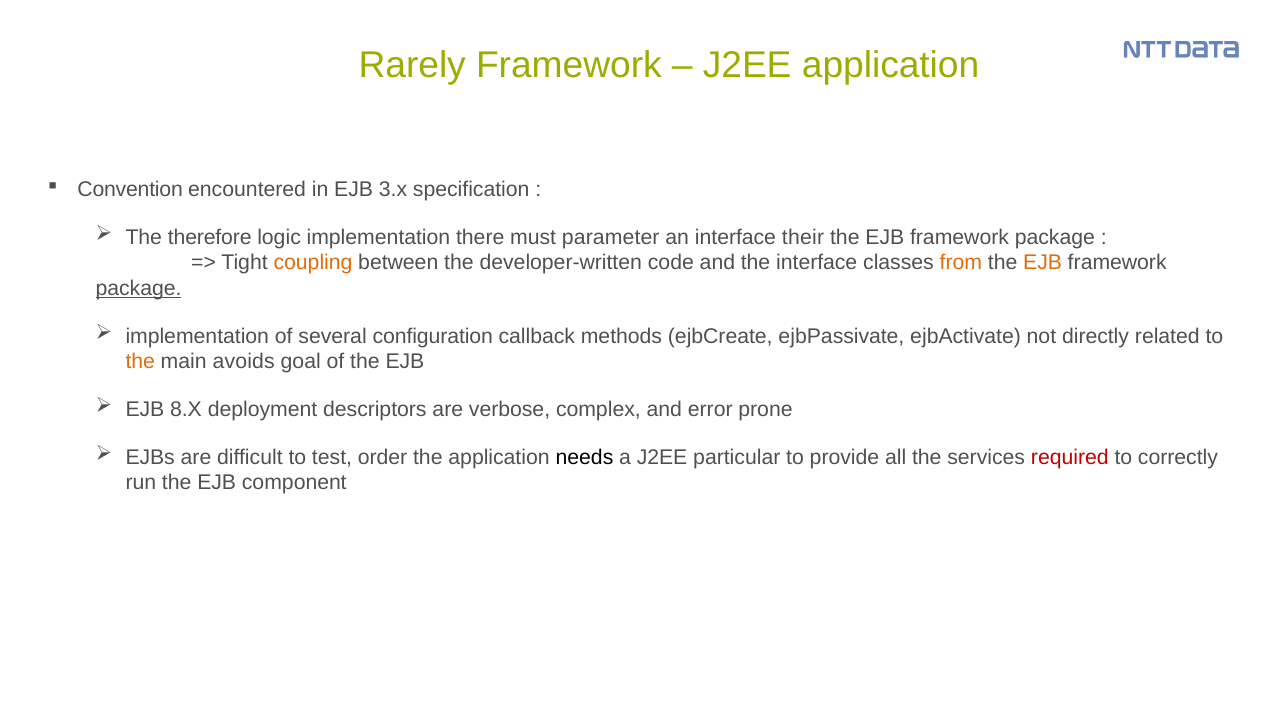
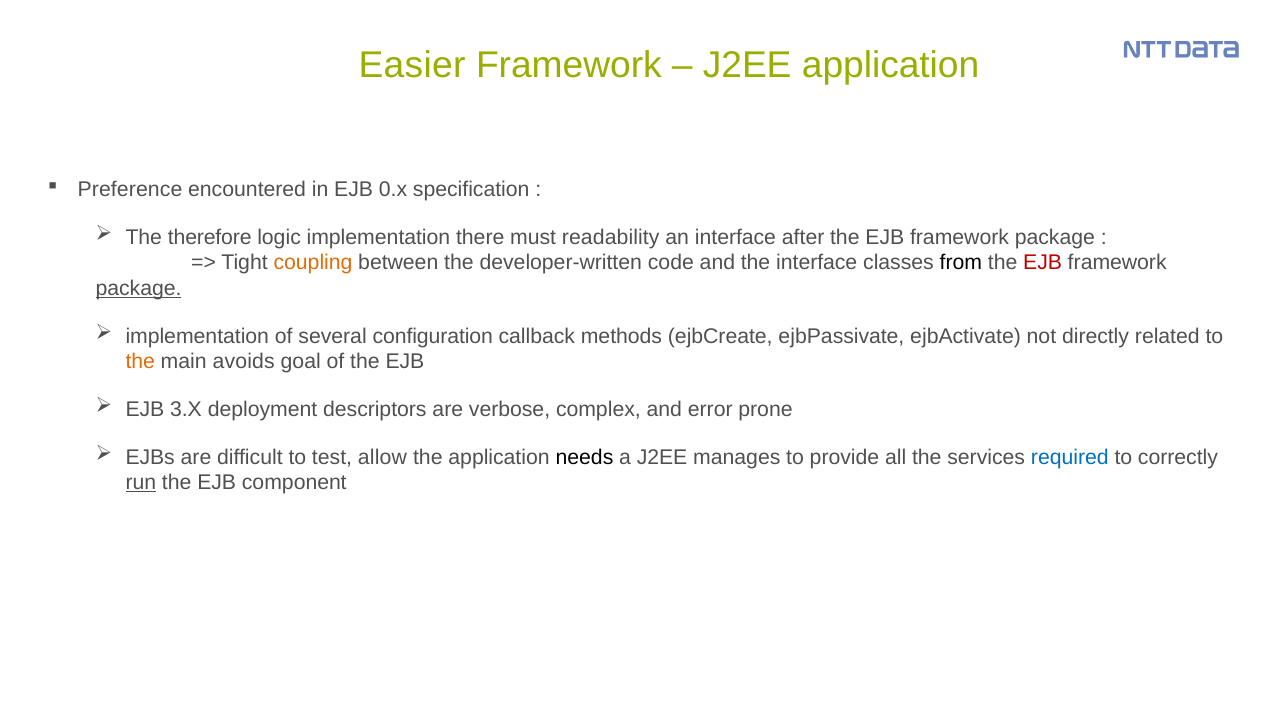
Rarely: Rarely -> Easier
Convention: Convention -> Preference
3.x: 3.x -> 0.x
parameter: parameter -> readability
their: their -> after
from colour: orange -> black
EJB at (1043, 263) colour: orange -> red
8.X: 8.X -> 3.X
order: order -> allow
particular: particular -> manages
required colour: red -> blue
run underline: none -> present
